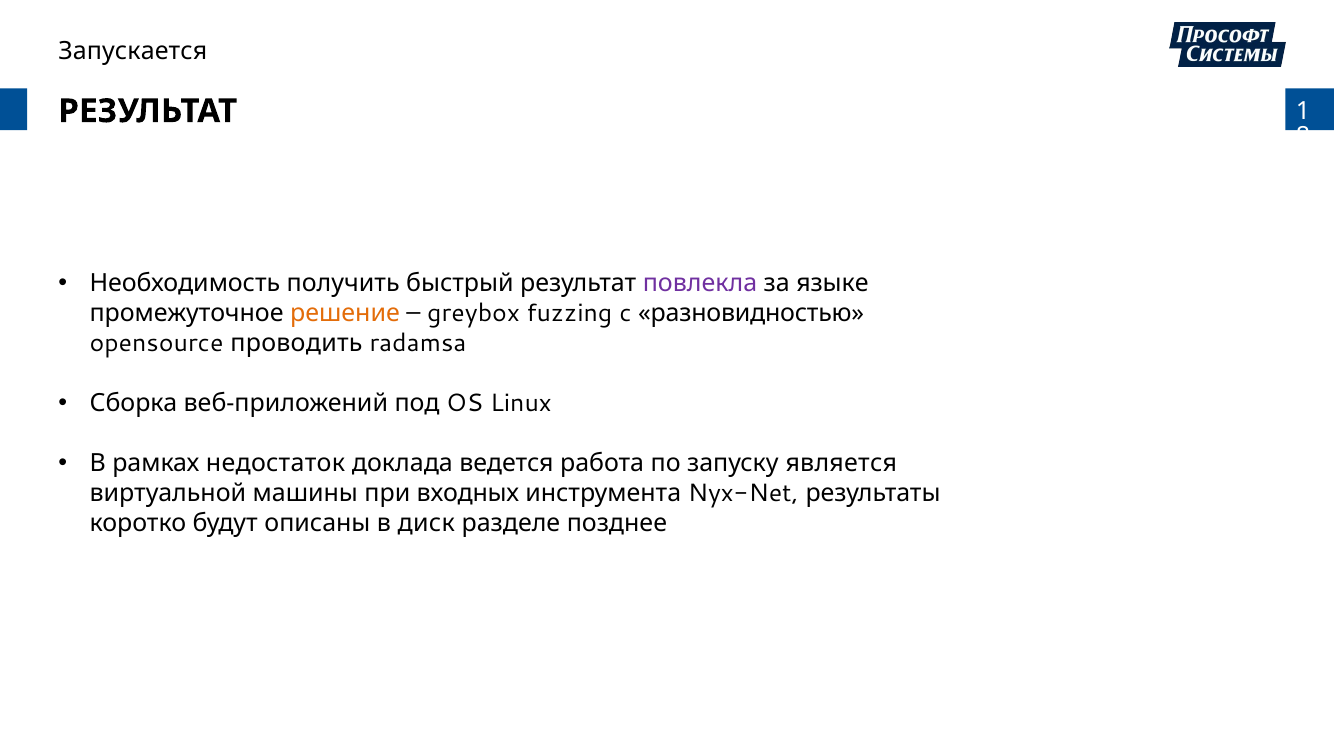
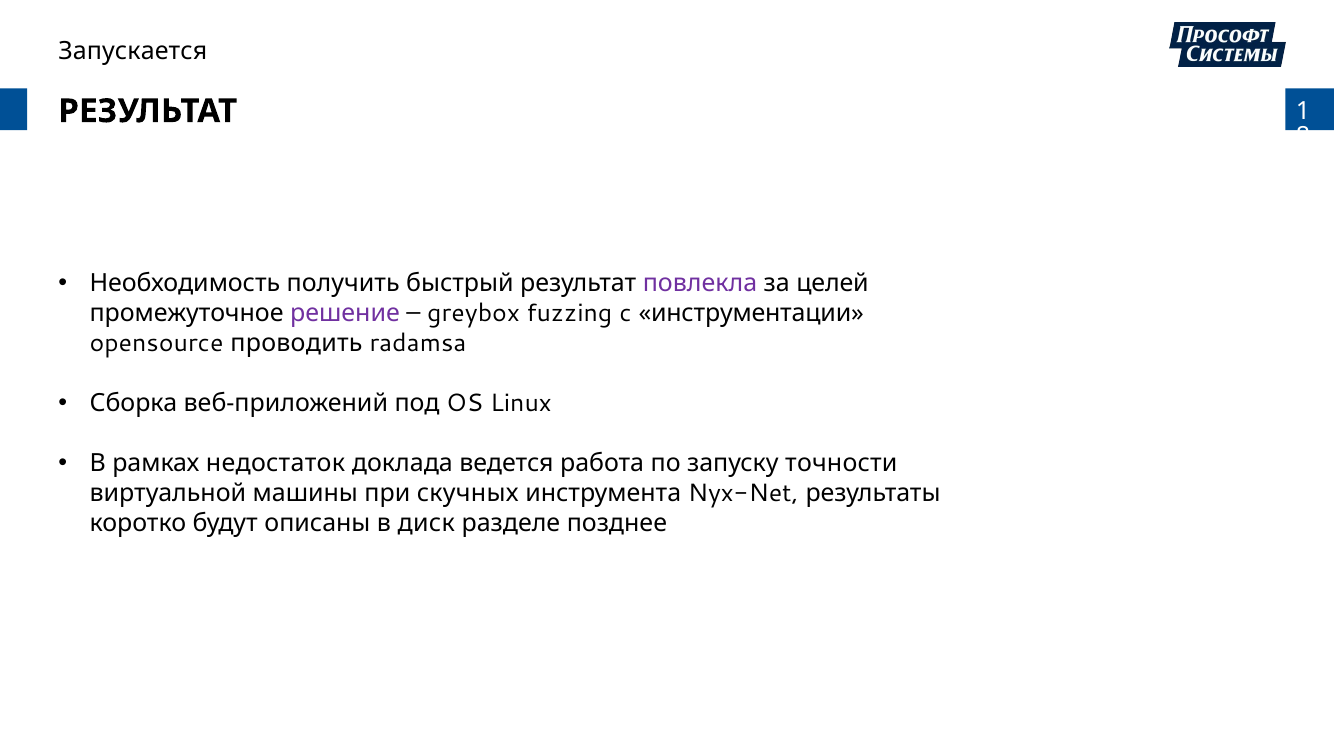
языке: языке -> целей
решение colour: orange -> purple
разновидностью: разновидностью -> инструментации
является: является -> точности
входных: входных -> скучных
